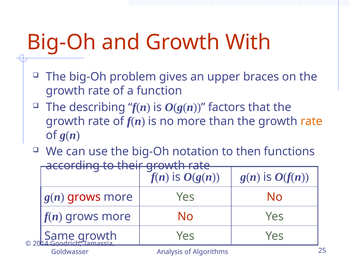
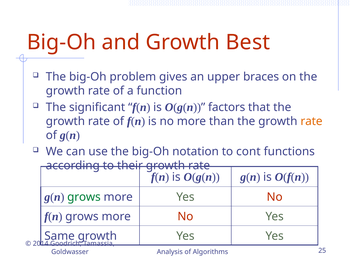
With: With -> Best
describing: describing -> significant
then: then -> cont
grows at (84, 197) colour: red -> green
